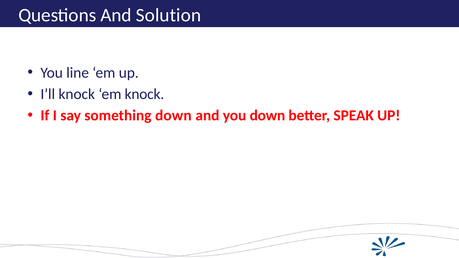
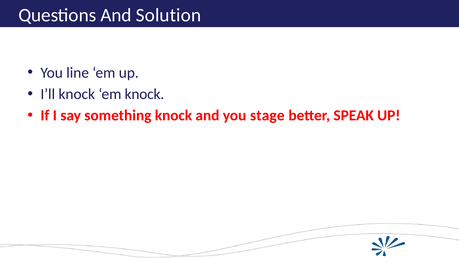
something down: down -> knock
you down: down -> stage
